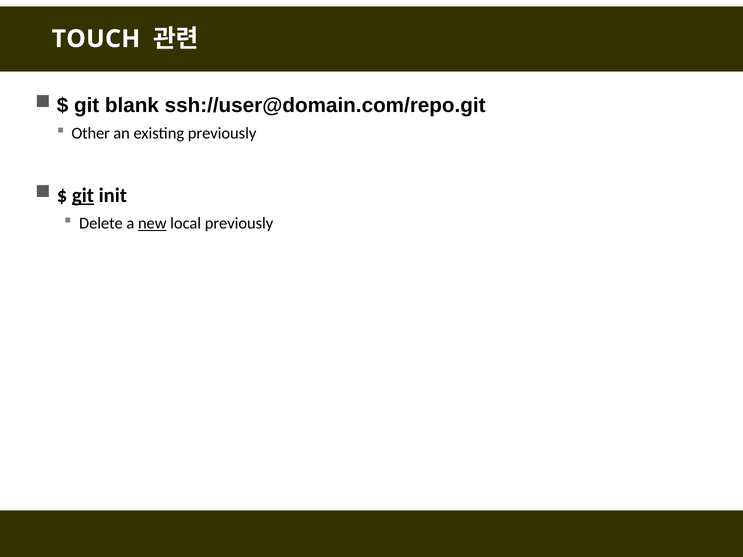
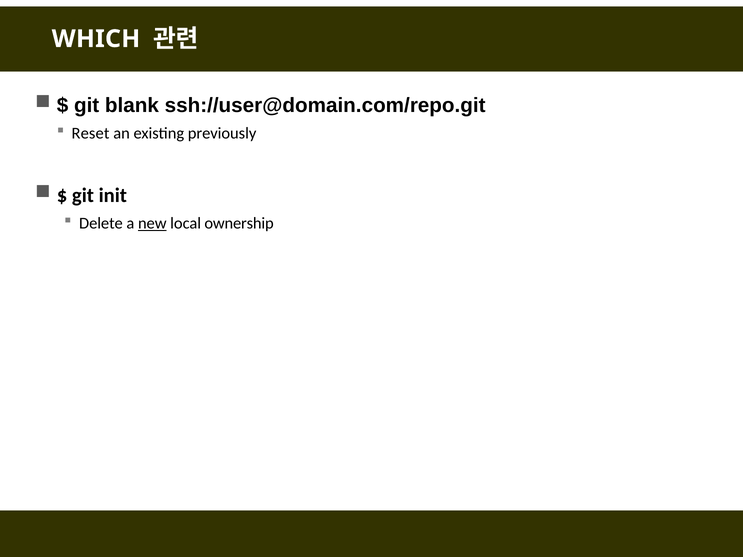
TOUCH: TOUCH -> WHICH
Other: Other -> Reset
git at (83, 196) underline: present -> none
local previously: previously -> ownership
